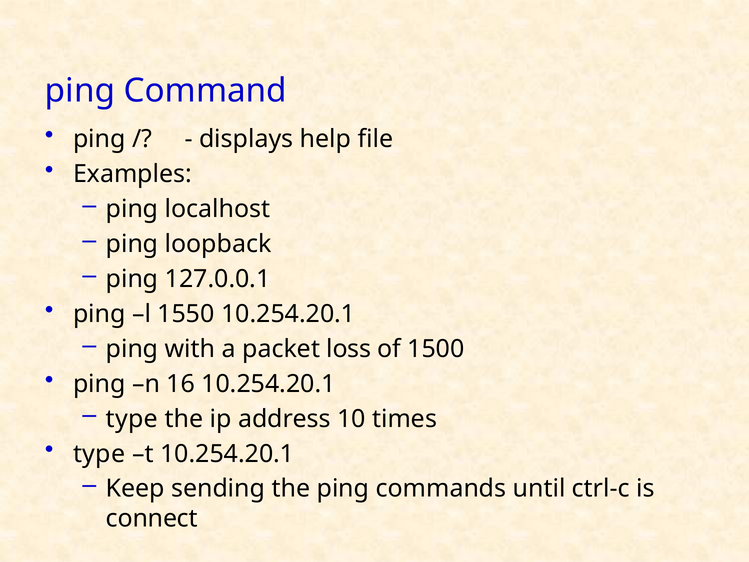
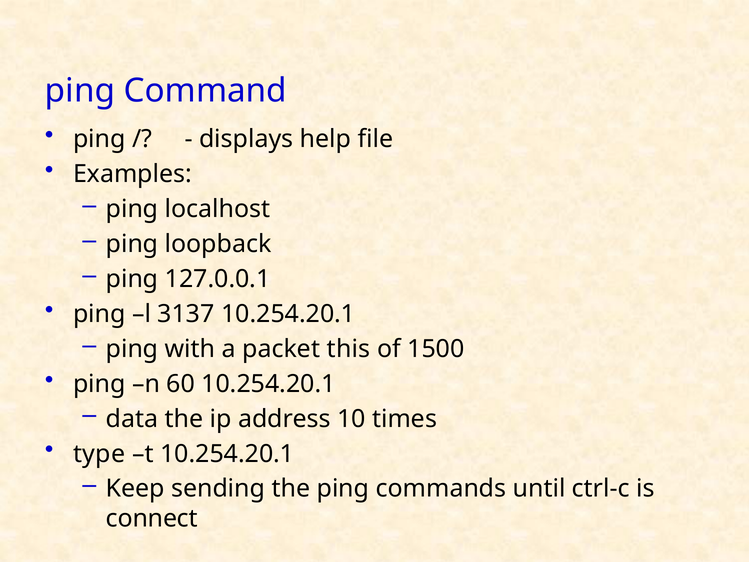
1550: 1550 -> 3137
loss: loss -> this
16: 16 -> 60
type at (132, 419): type -> data
